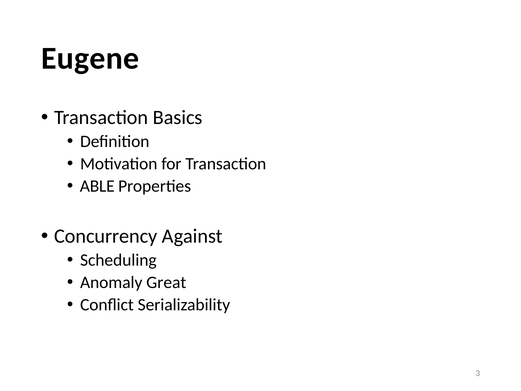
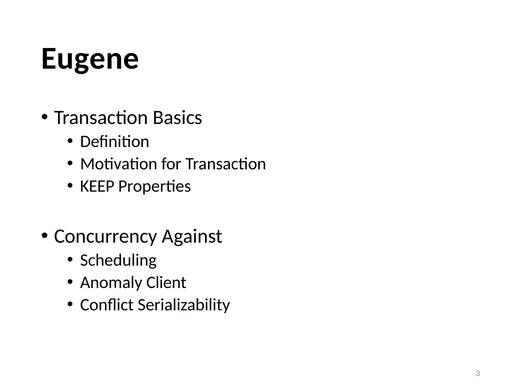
ABLE: ABLE -> KEEP
Great: Great -> Client
